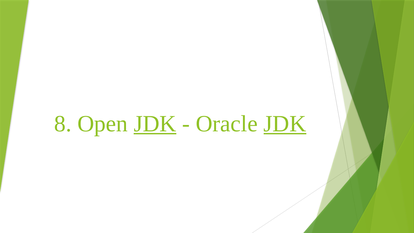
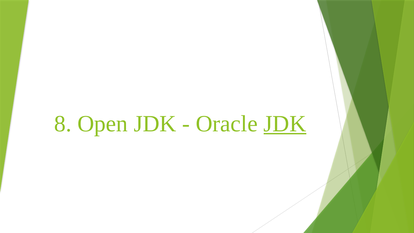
JDK at (155, 124) underline: present -> none
